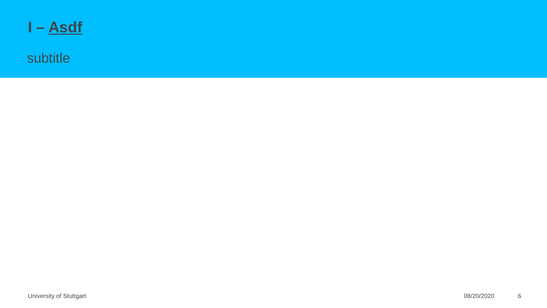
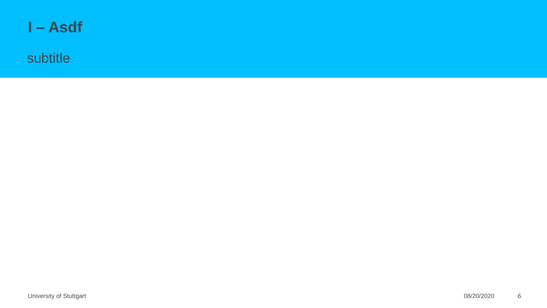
Asdf underline: present -> none
